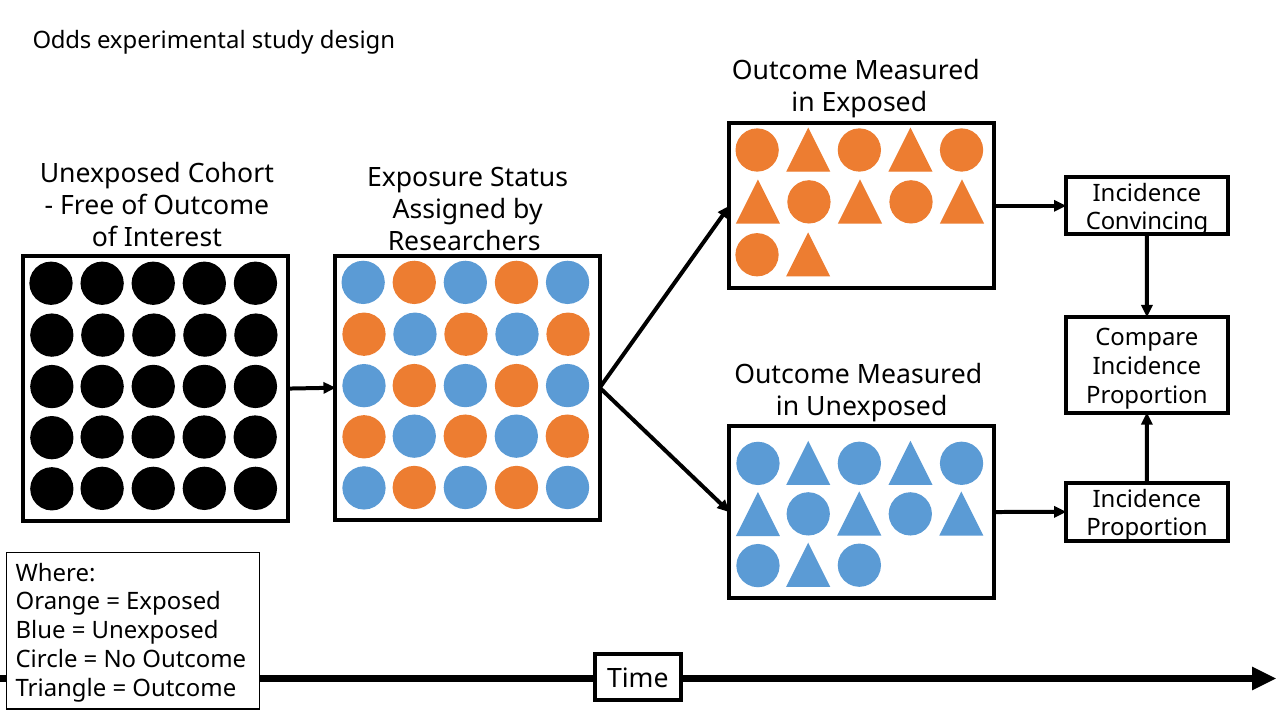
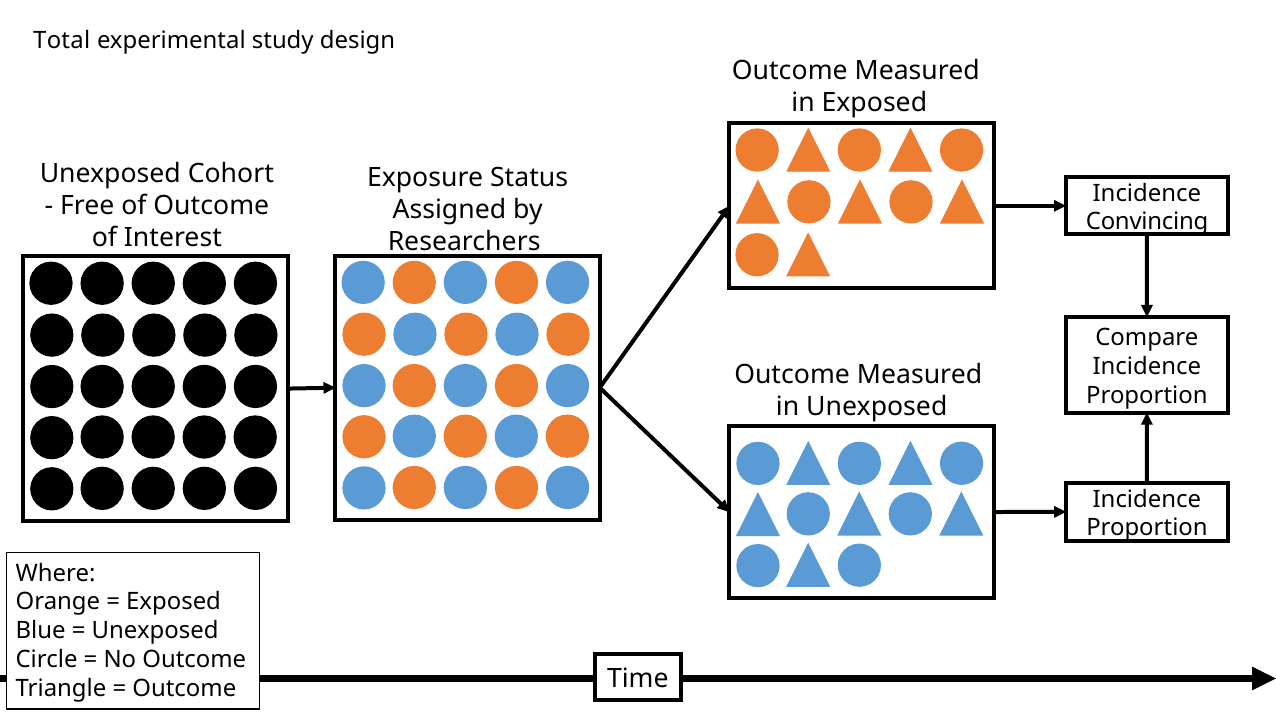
Odds: Odds -> Total
